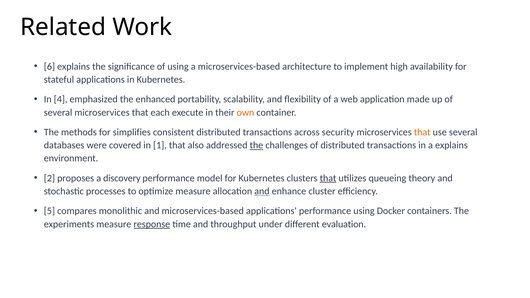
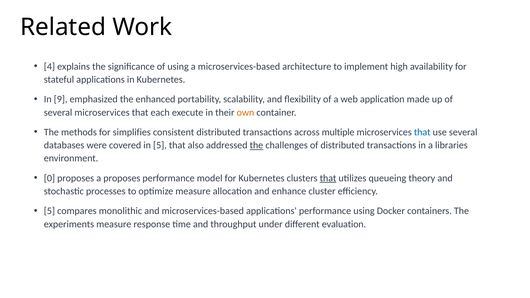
6: 6 -> 4
4: 4 -> 9
security: security -> multiple
that at (422, 132) colour: orange -> blue
in 1: 1 -> 5
a explains: explains -> libraries
2: 2 -> 0
a discovery: discovery -> proposes
and at (262, 191) underline: present -> none
response underline: present -> none
